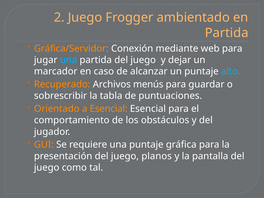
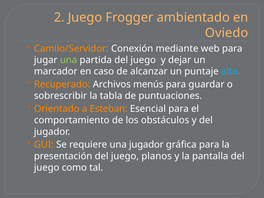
Partida at (227, 33): Partida -> Oviedo
Gráfica/Servidor: Gráfica/Servidor -> Camilo/Servidor
una at (69, 60) colour: light blue -> light green
a Esencial: Esencial -> Esteban
una puntaje: puntaje -> jugador
